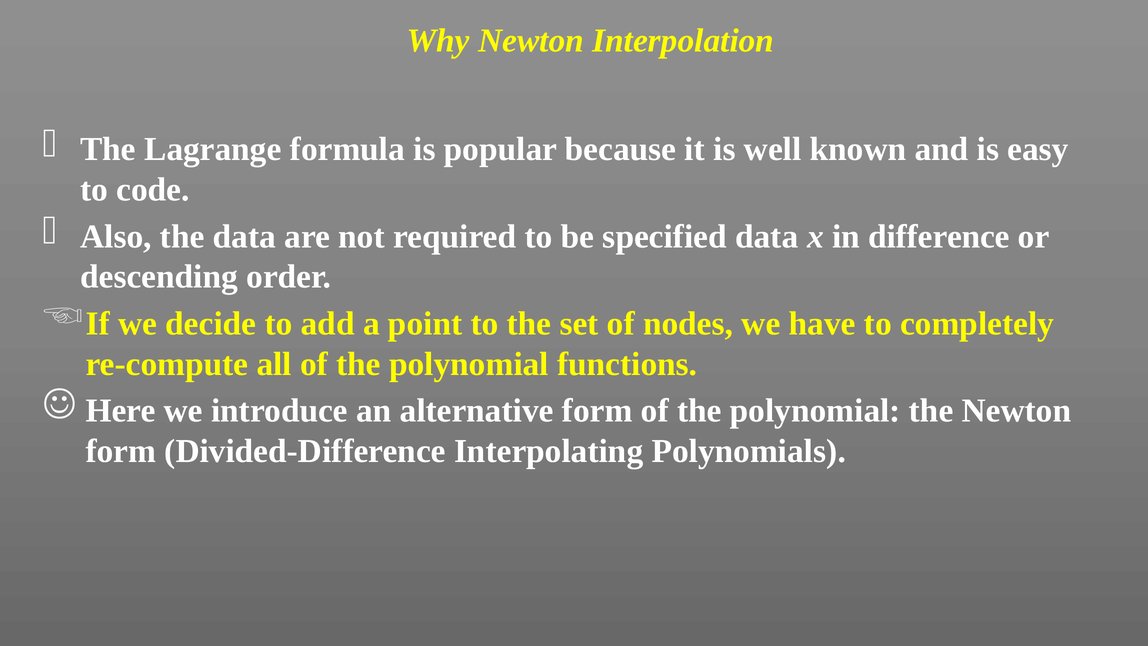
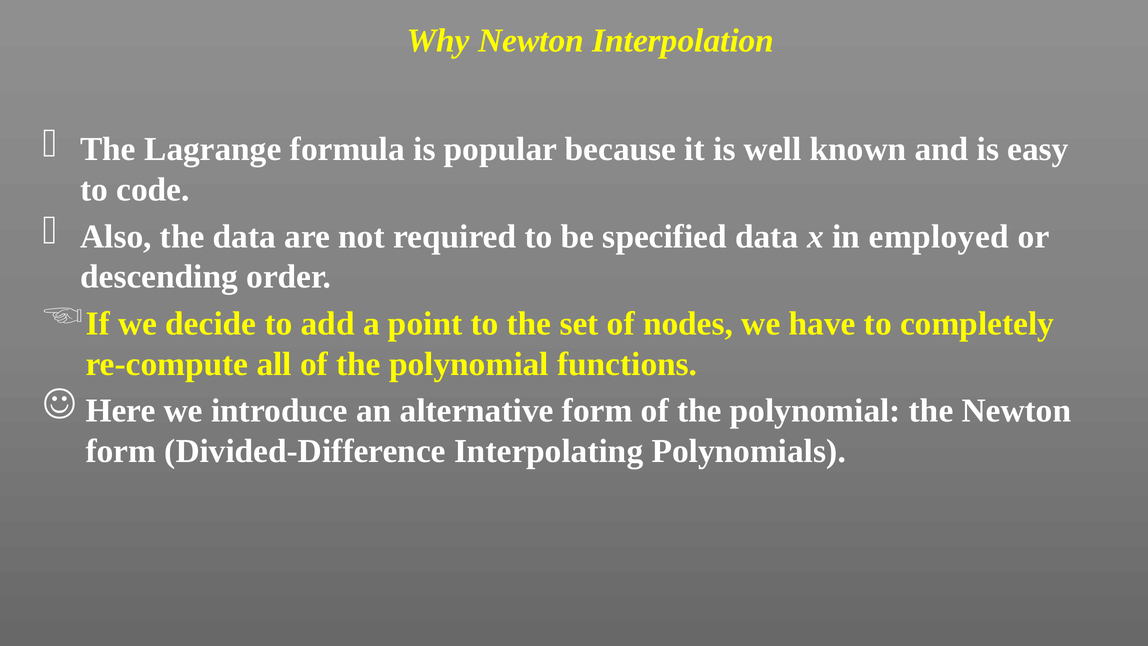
difference: difference -> employed
